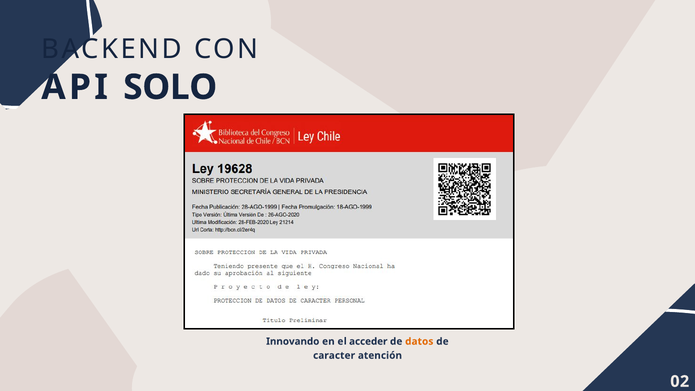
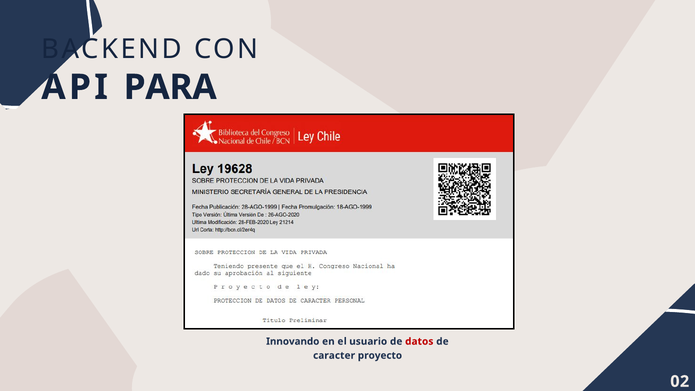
SOLO: SOLO -> PARA
acceder: acceder -> usuario
datos colour: orange -> red
atención: atención -> proyecto
